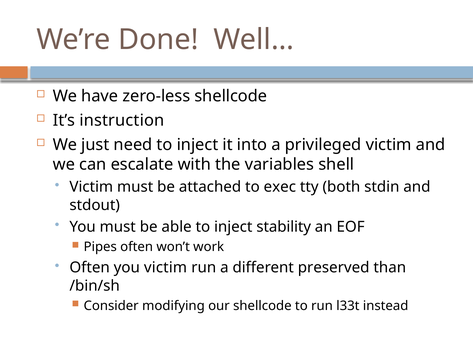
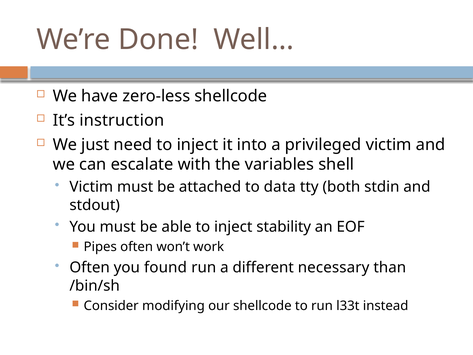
exec: exec -> data
you victim: victim -> found
preserved: preserved -> necessary
